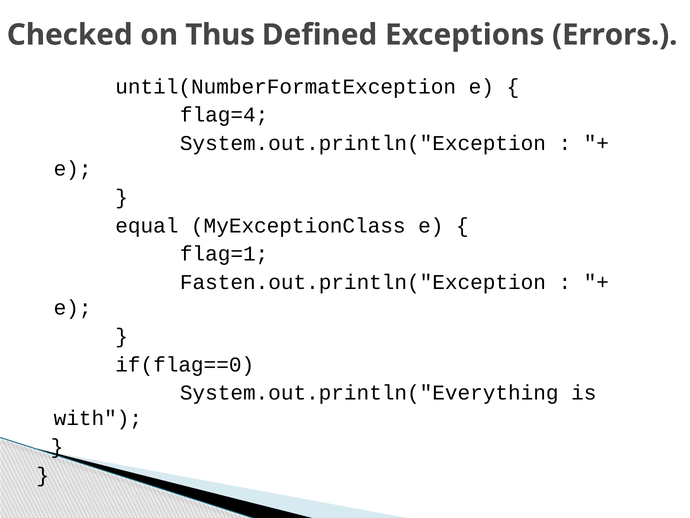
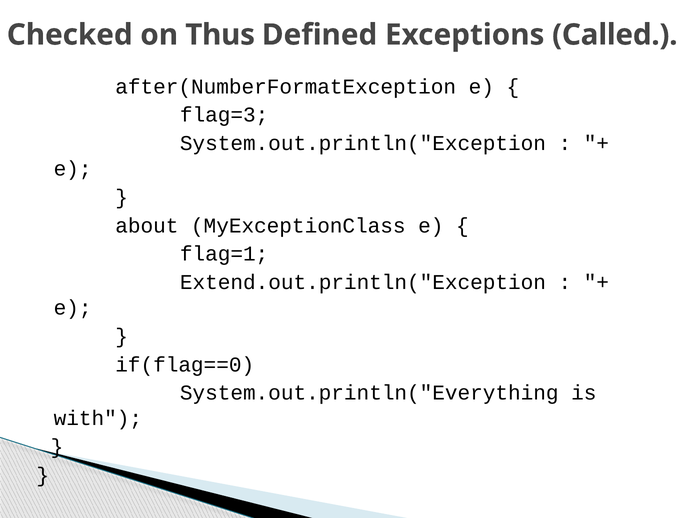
Errors: Errors -> Called
until(NumberFormatException: until(NumberFormatException -> after(NumberFormatException
flag=4: flag=4 -> flag=3
equal: equal -> about
Fasten.out.println("Exception: Fasten.out.println("Exception -> Extend.out.println("Exception
